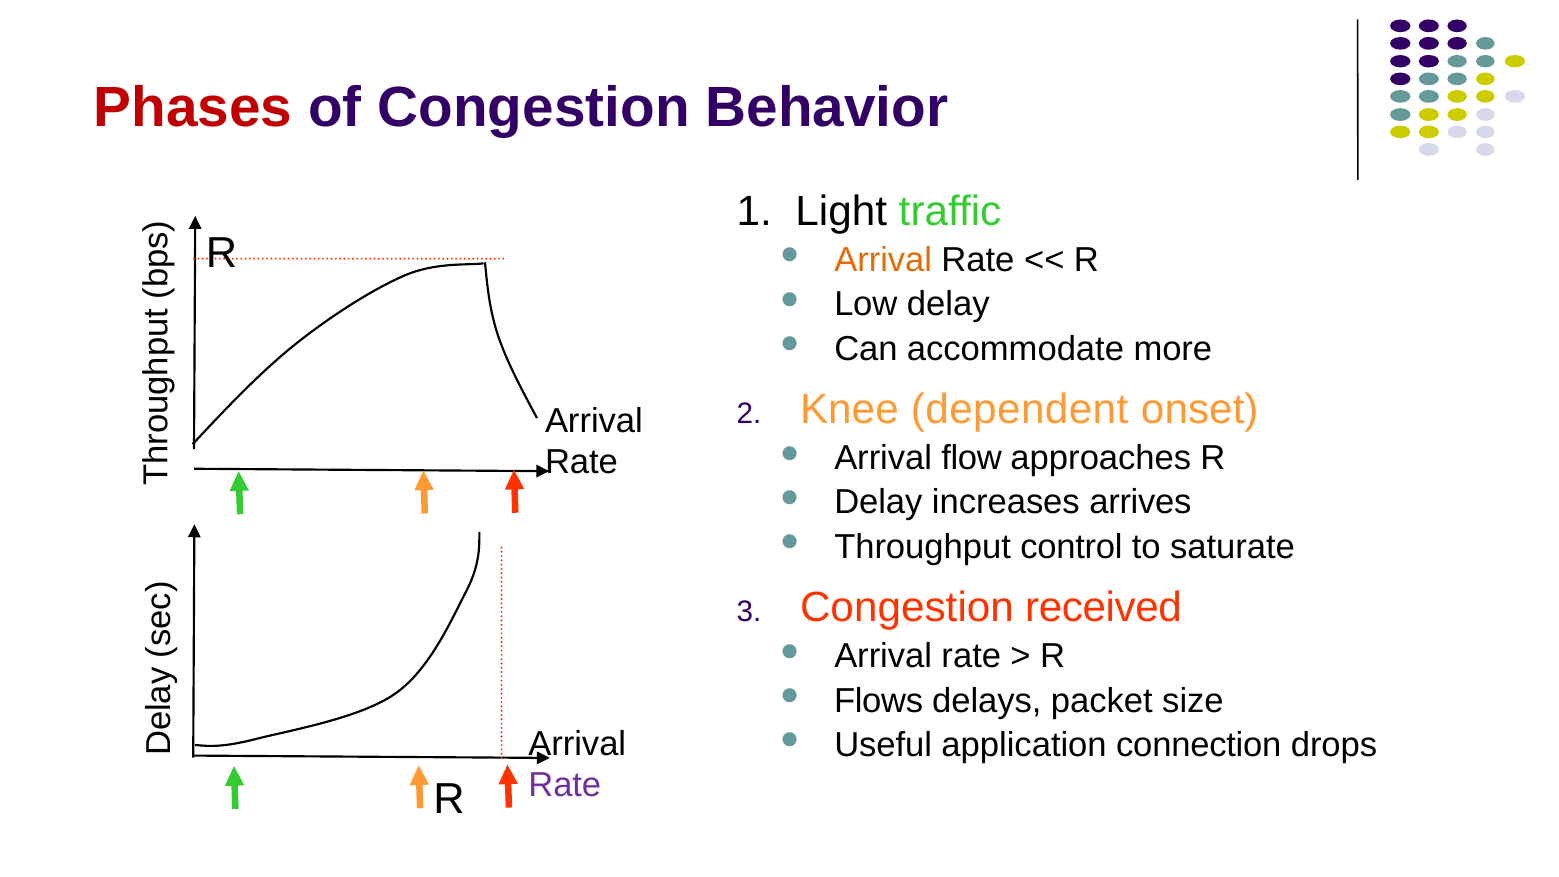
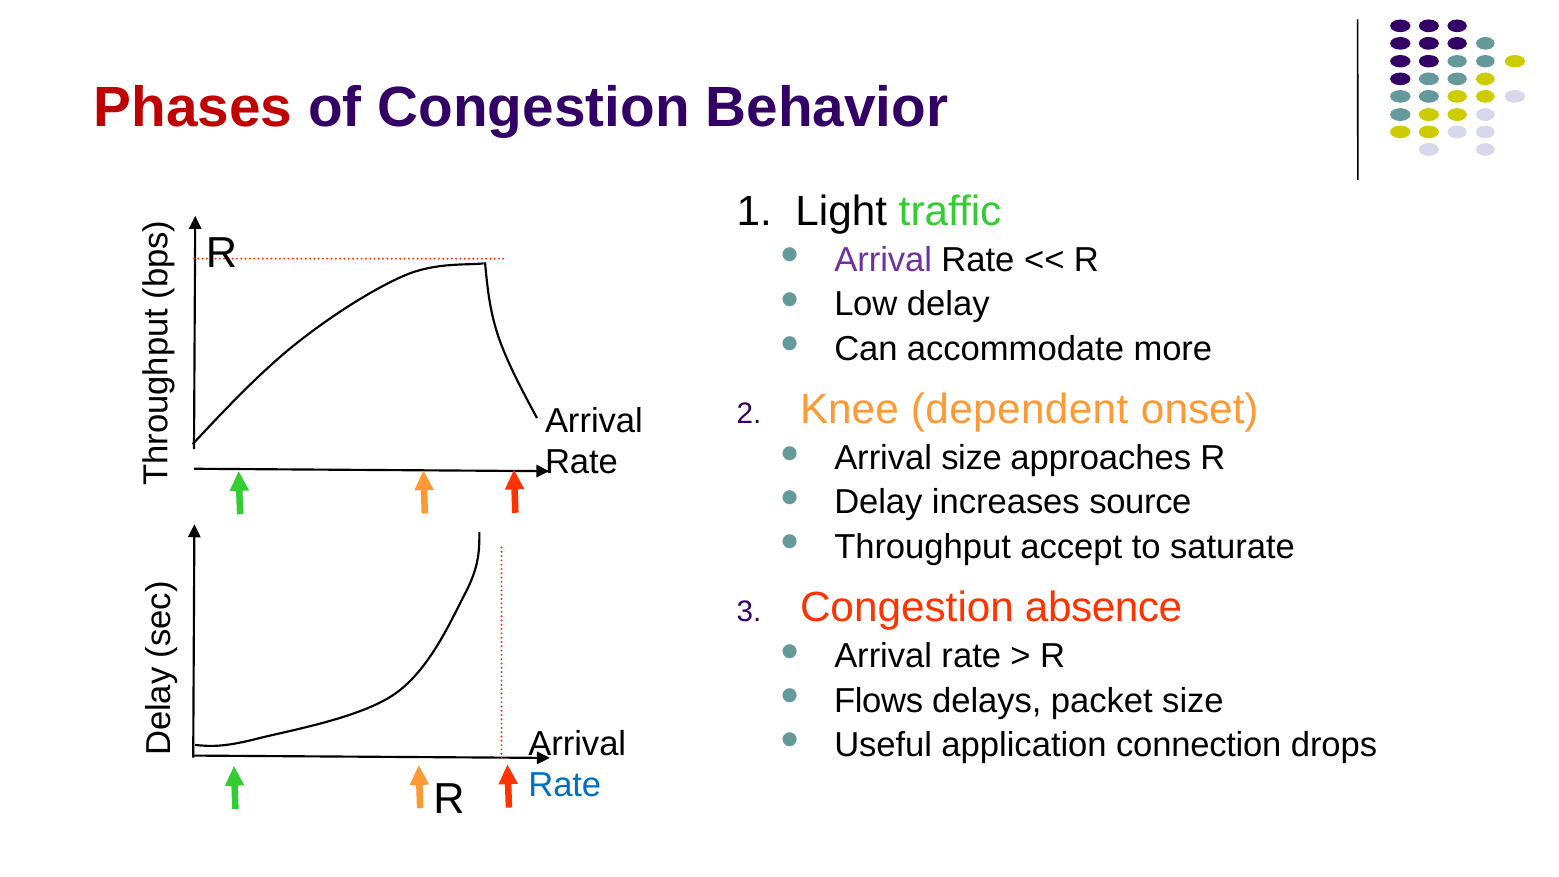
Arrival at (883, 260) colour: orange -> purple
Arrival flow: flow -> size
arrives: arrives -> source
control: control -> accept
received: received -> absence
Rate at (565, 785) colour: purple -> blue
